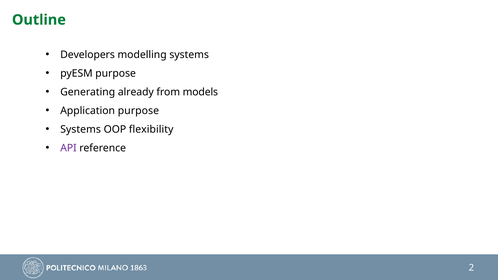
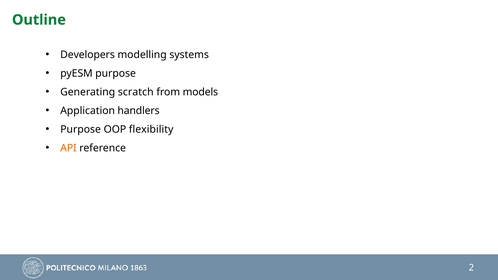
already: already -> scratch
Application purpose: purpose -> handlers
Systems at (81, 129): Systems -> Purpose
API colour: purple -> orange
